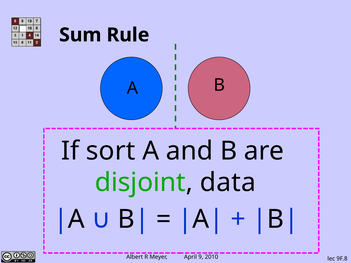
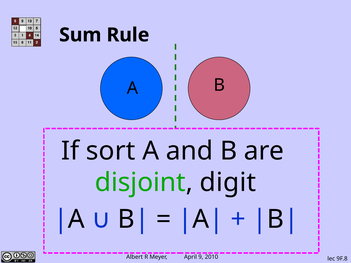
data: data -> digit
